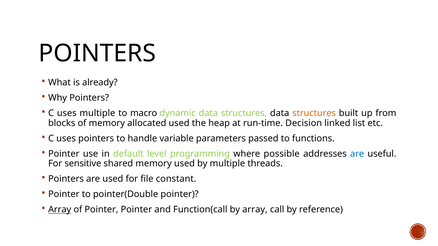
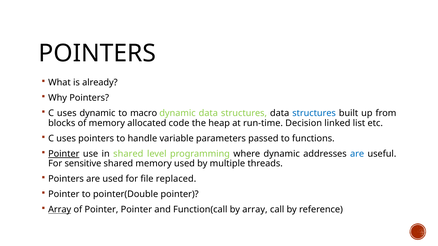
uses multiple: multiple -> dynamic
structures at (314, 113) colour: orange -> blue
allocated used: used -> code
Pointer at (64, 154) underline: none -> present
in default: default -> shared
where possible: possible -> dynamic
constant: constant -> replaced
